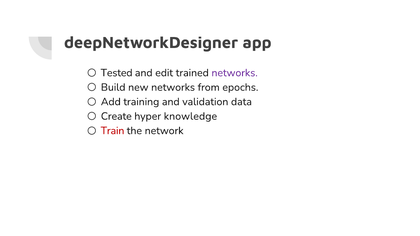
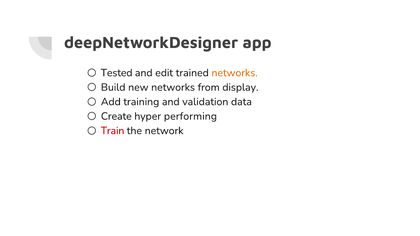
networks at (235, 73) colour: purple -> orange
epochs: epochs -> display
knowledge: knowledge -> performing
